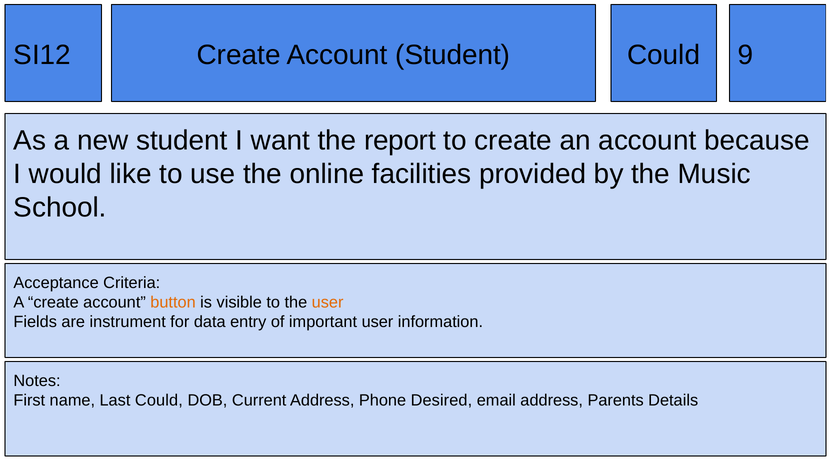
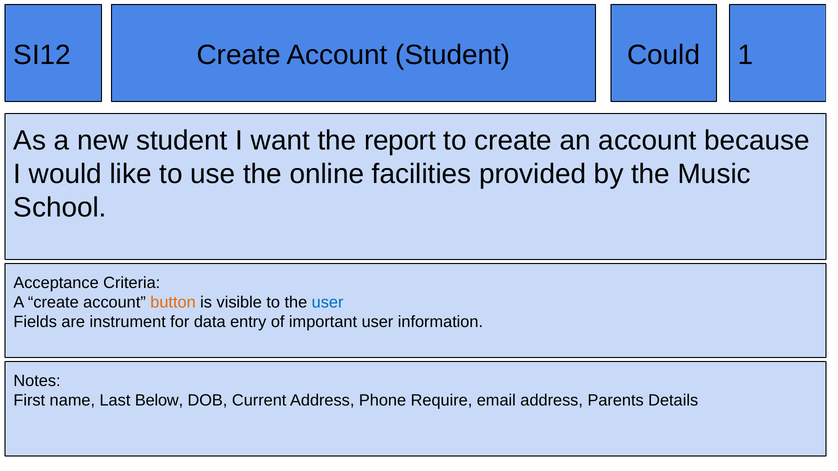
9: 9 -> 1
user at (328, 302) colour: orange -> blue
Last Could: Could -> Below
Desired: Desired -> Require
